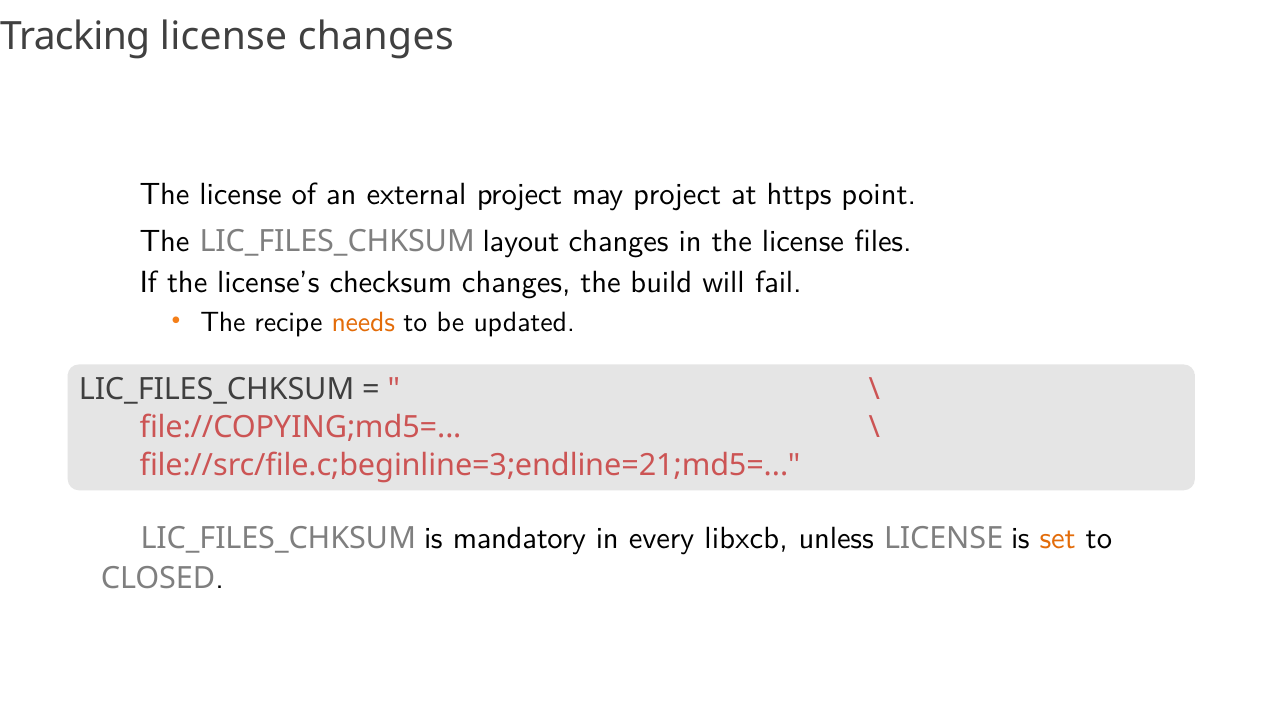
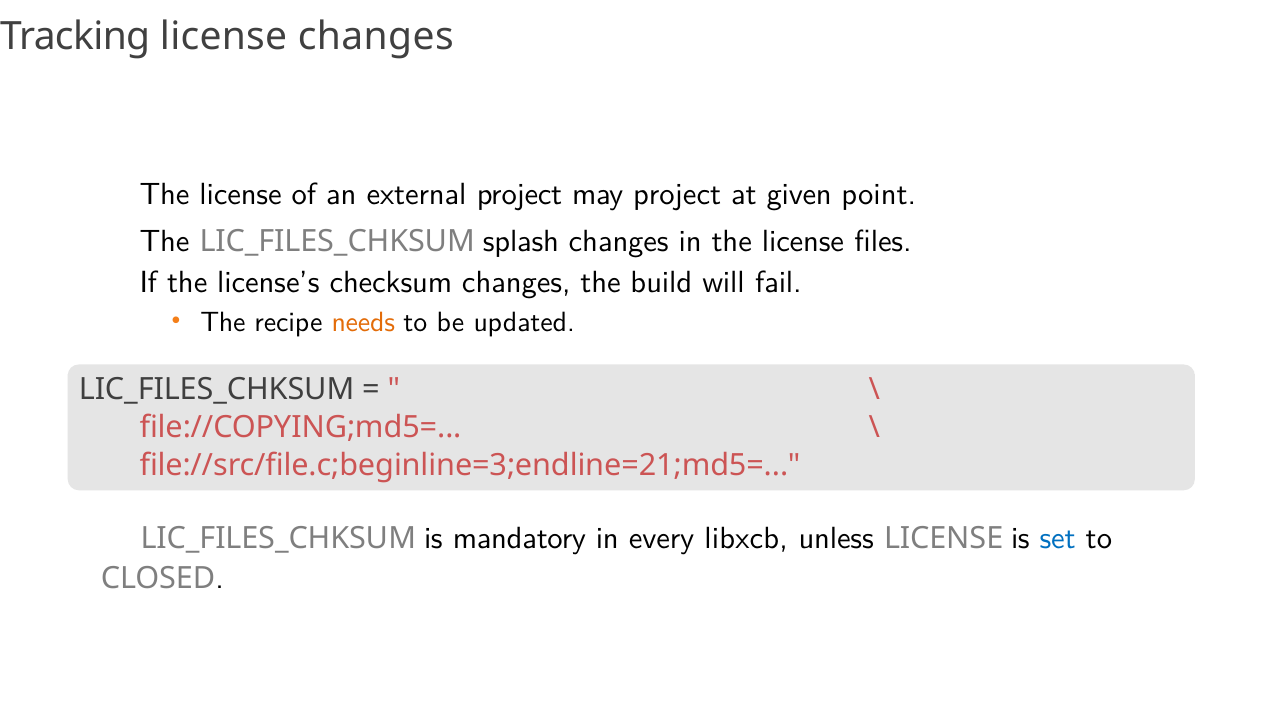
https: https -> given
layout: layout -> splash
set colour: orange -> blue
